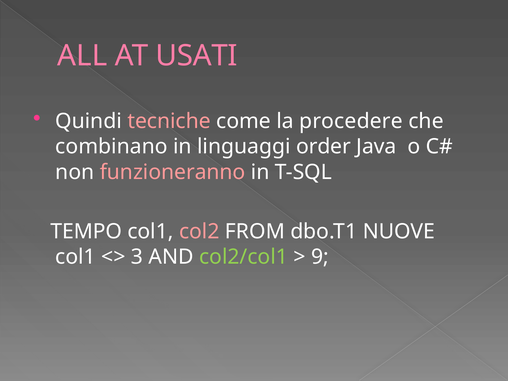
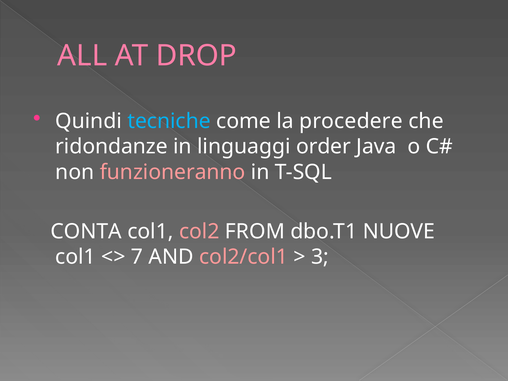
USATI: USATI -> DROP
tecniche colour: pink -> light blue
combinano: combinano -> ridondanze
TEMPO: TEMPO -> CONTA
3: 3 -> 7
col2/col1 colour: light green -> pink
9: 9 -> 3
